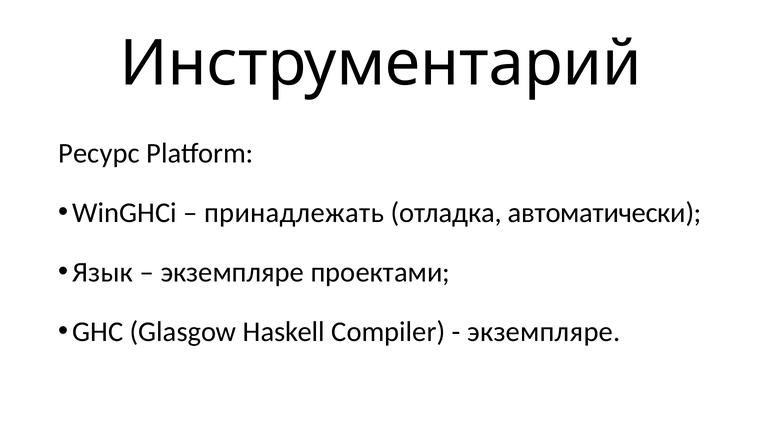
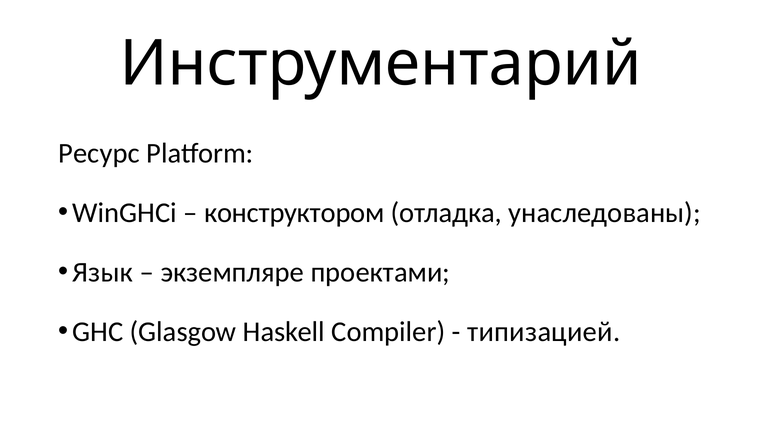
принадлежать: принадлежать -> конструктором
автоматически: автоматически -> унаследованы
экземпляре at (544, 331): экземпляре -> типизацией
